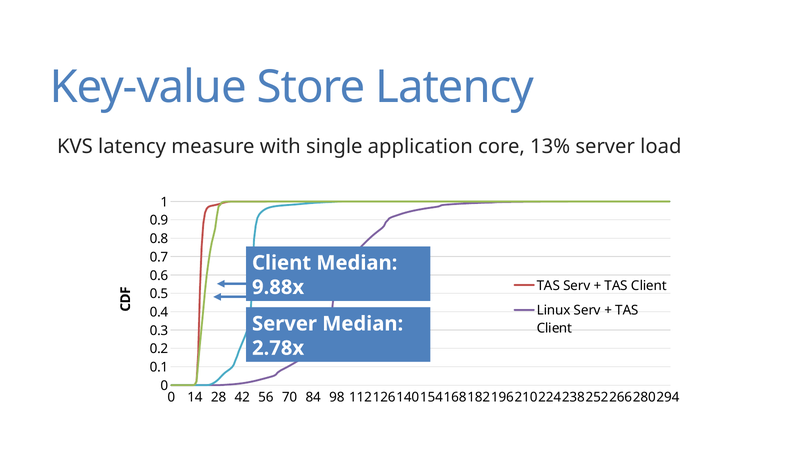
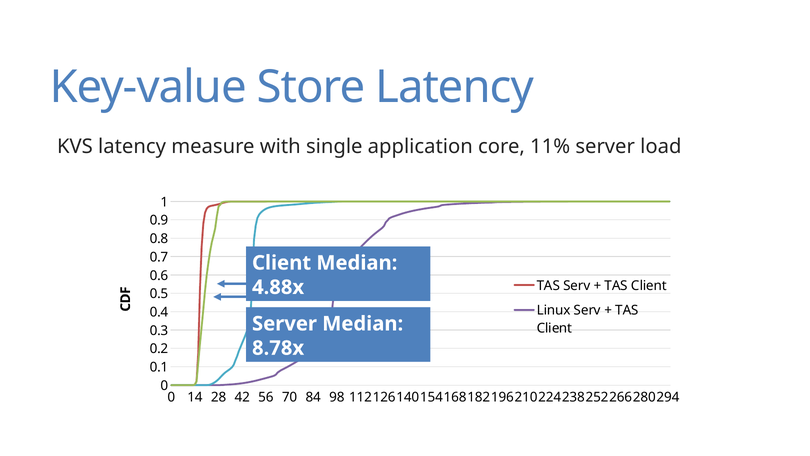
13%: 13% -> 11%
9.88x: 9.88x -> 4.88x
2.78x: 2.78x -> 8.78x
